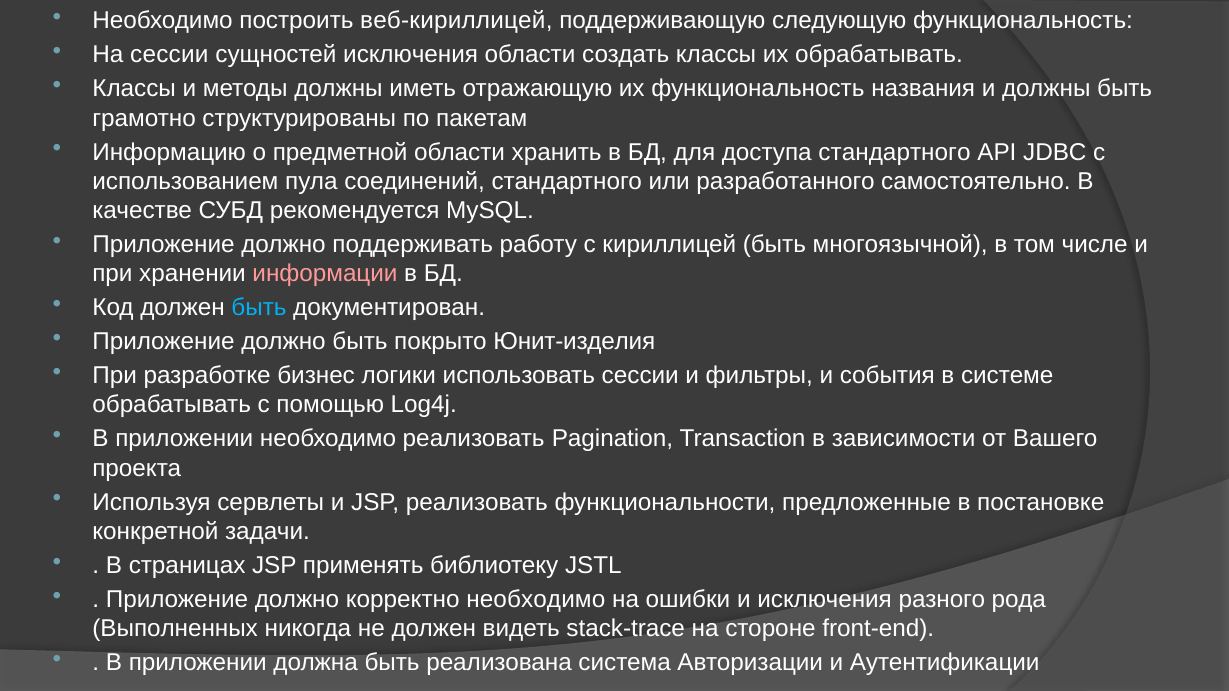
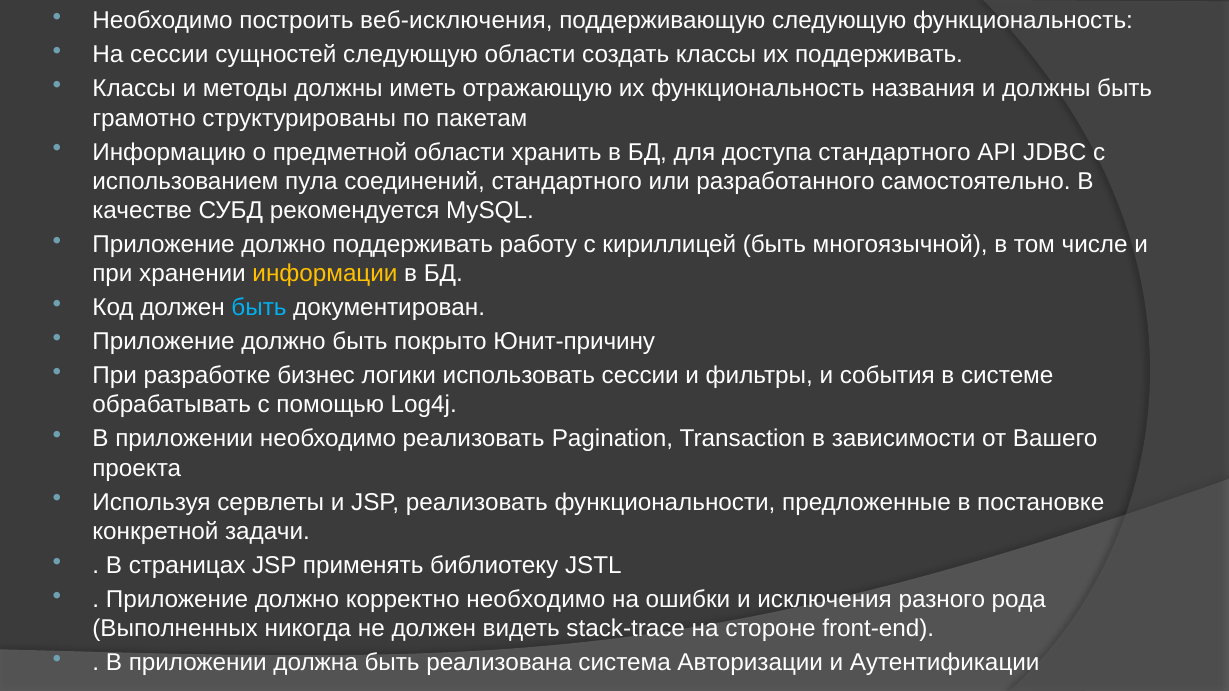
веб-кириллицей: веб-кириллицей -> веб-исключения
сущностей исключения: исключения -> следующую
их обрабатывать: обрабатывать -> поддерживать
информации colour: pink -> yellow
Юнит-изделия: Юнит-изделия -> Юнит-причину
